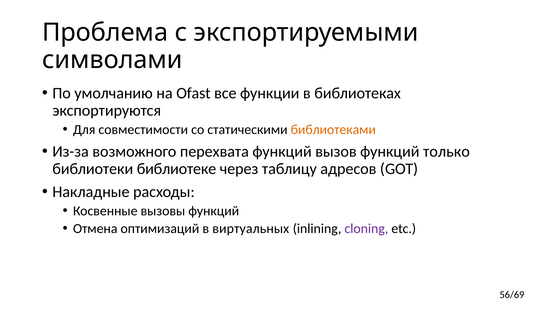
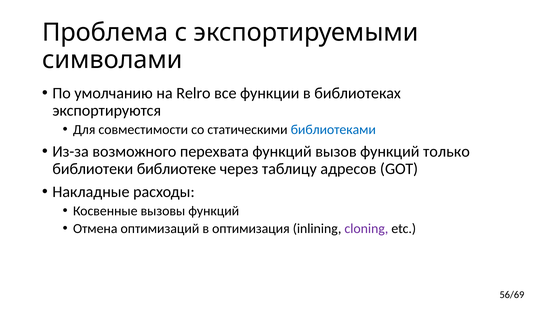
Ofast: Ofast -> Relro
библиотеками colour: orange -> blue
виртуальных: виртуальных -> оптимизация
